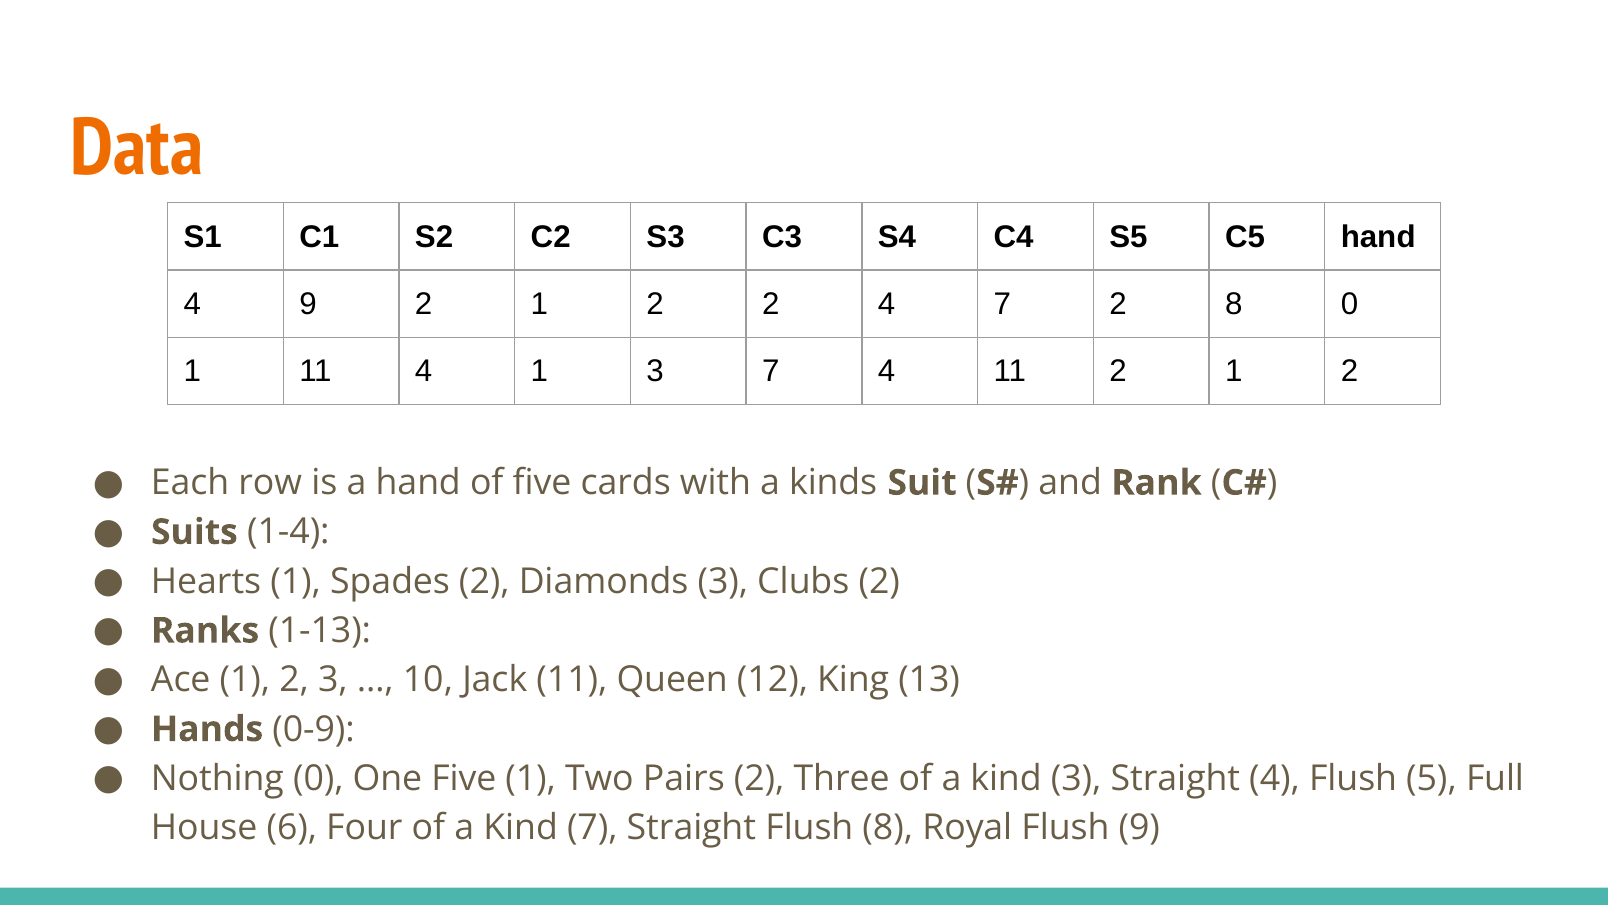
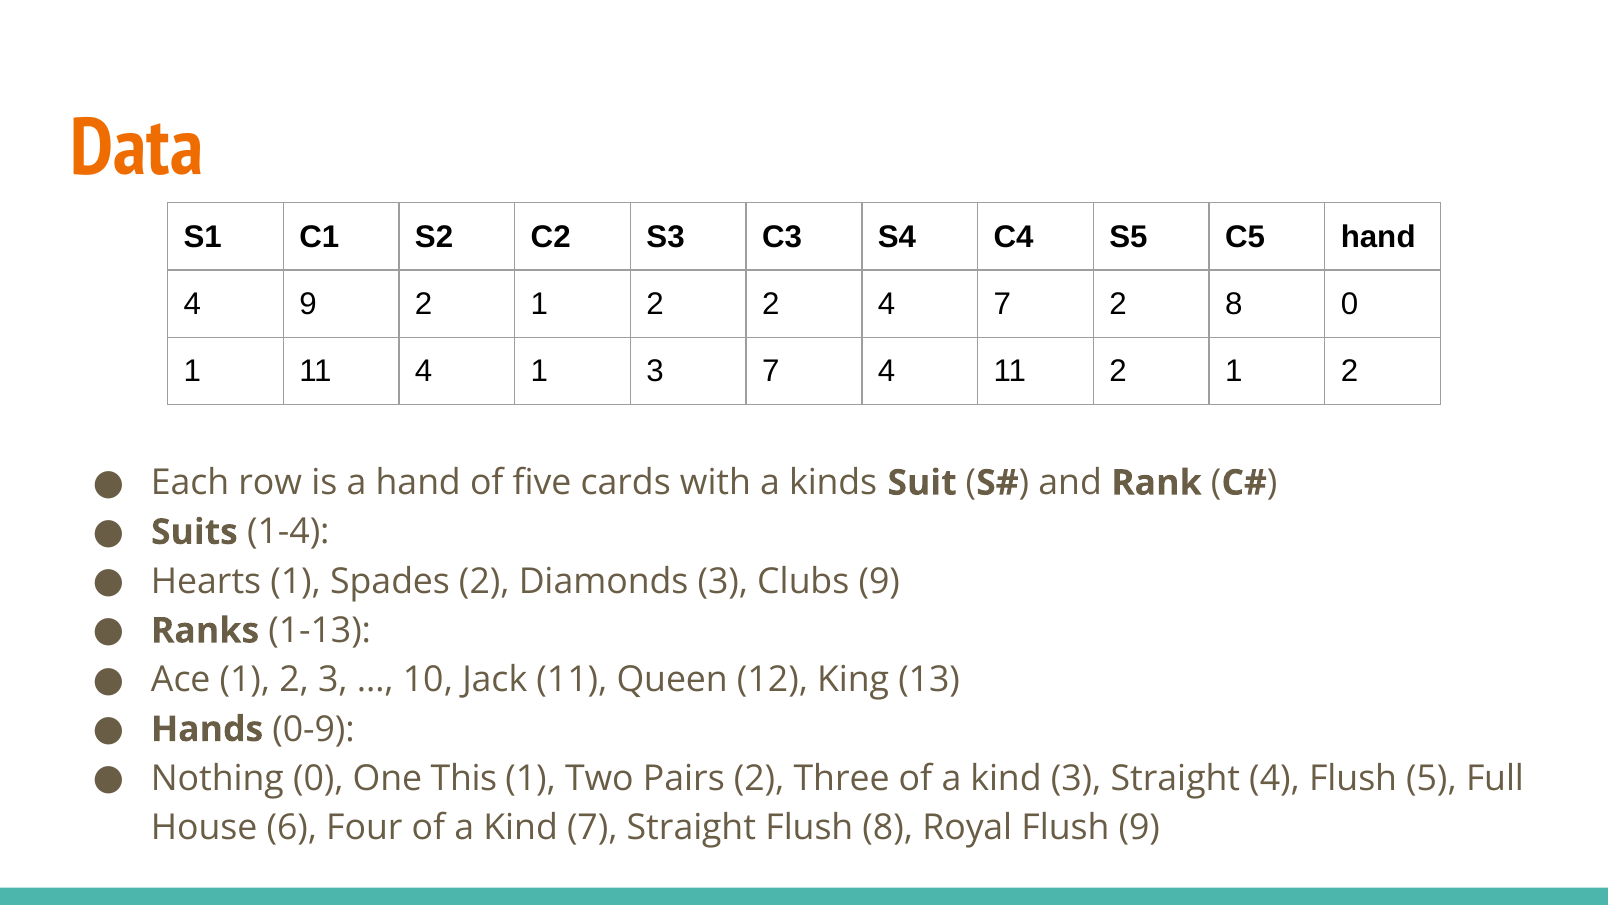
Clubs 2: 2 -> 9
One Five: Five -> This
